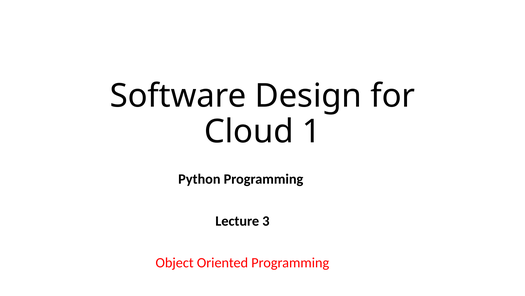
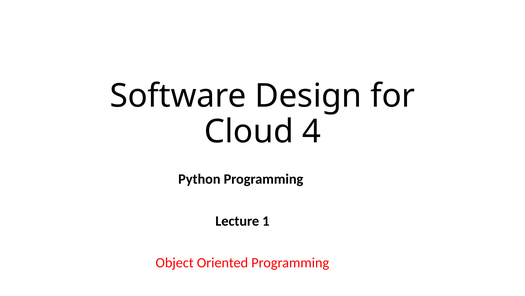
1: 1 -> 4
3: 3 -> 1
